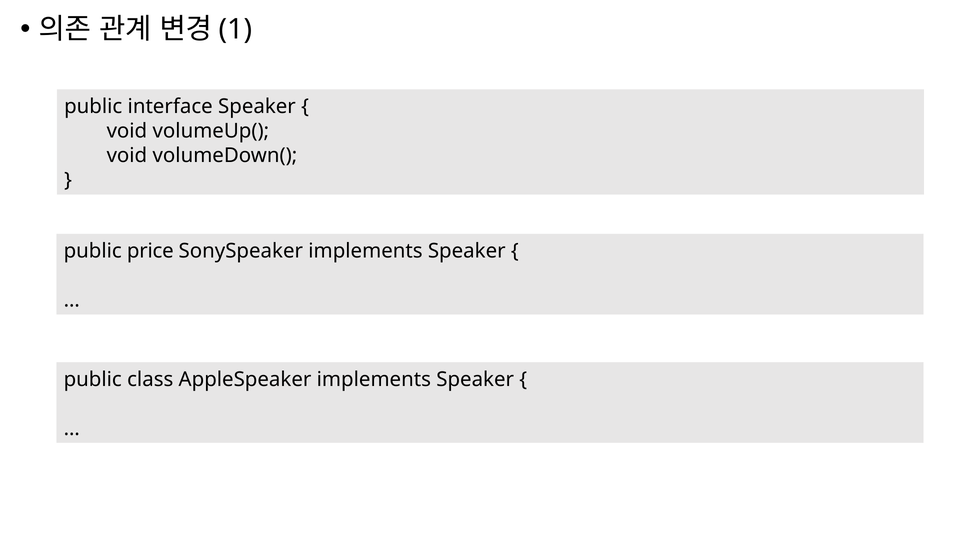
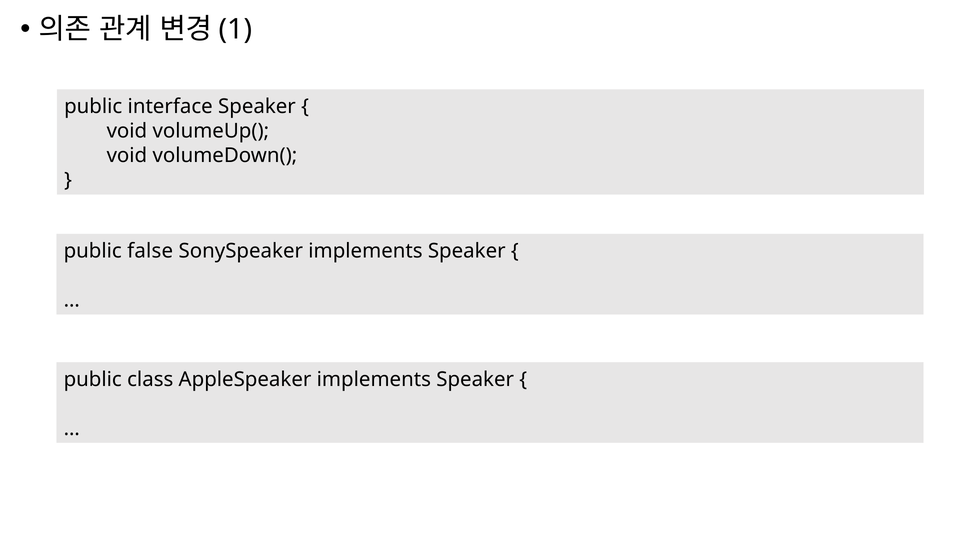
price: price -> false
